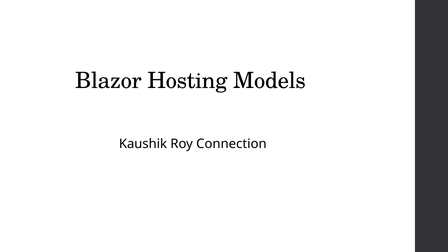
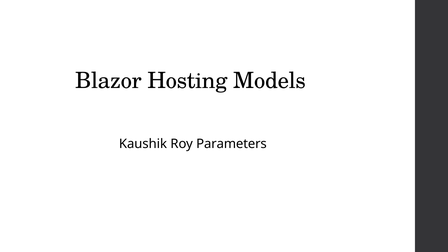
Connection: Connection -> Parameters
